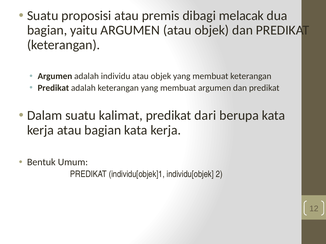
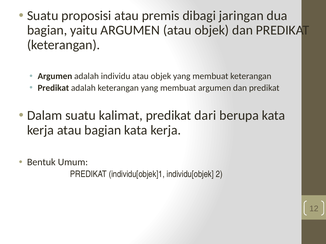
melacak: melacak -> jaringan
